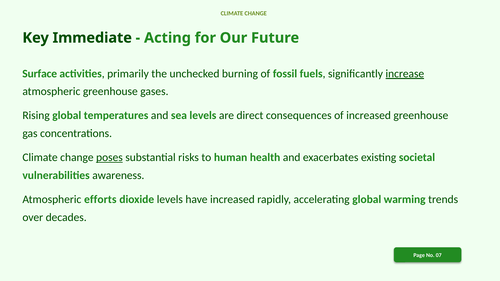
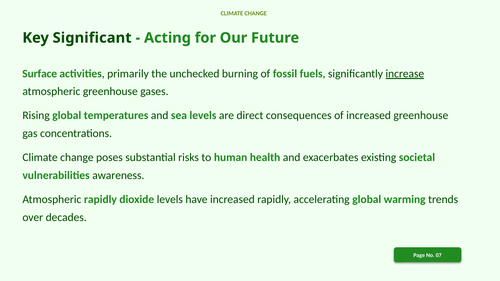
Immediate: Immediate -> Significant
poses underline: present -> none
Atmospheric efforts: efforts -> rapidly
